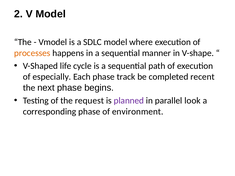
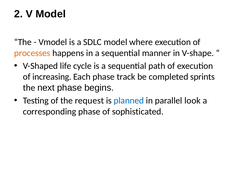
especially: especially -> increasing
recent: recent -> sprints
planned colour: purple -> blue
environment: environment -> sophisticated
